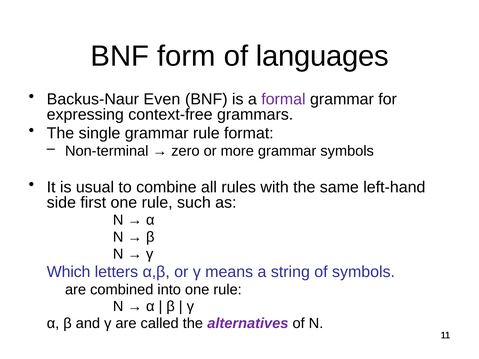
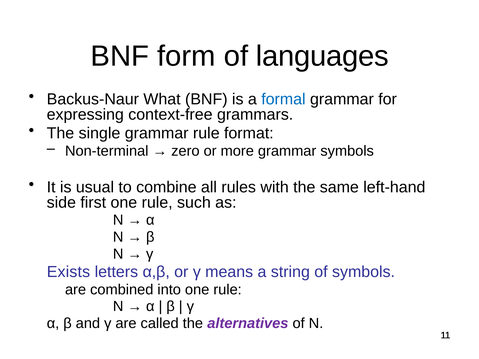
Even: Even -> What
formal colour: purple -> blue
Which: Which -> Exists
